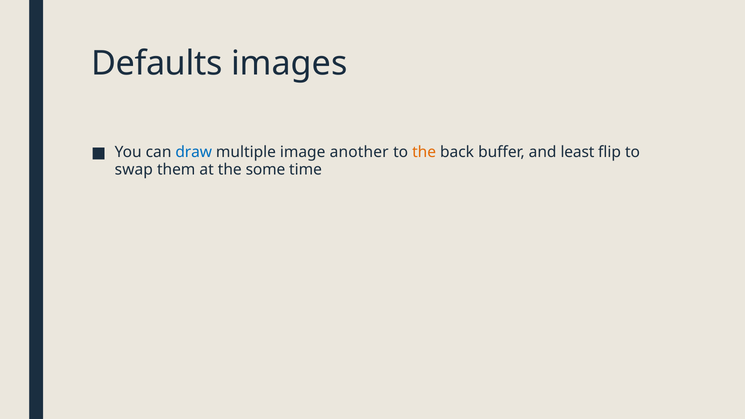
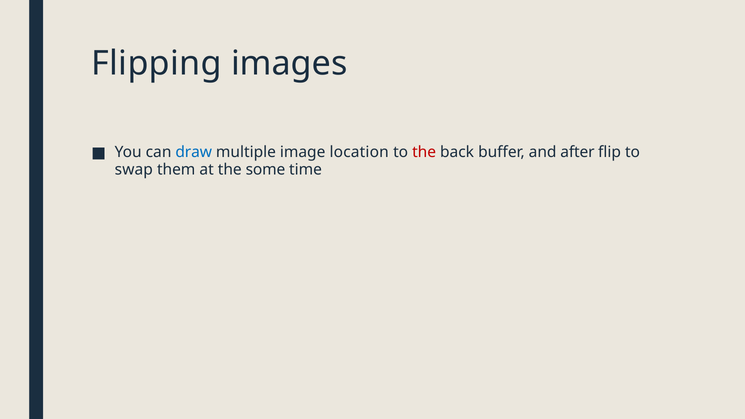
Defaults: Defaults -> Flipping
another: another -> location
the at (424, 152) colour: orange -> red
least: least -> after
